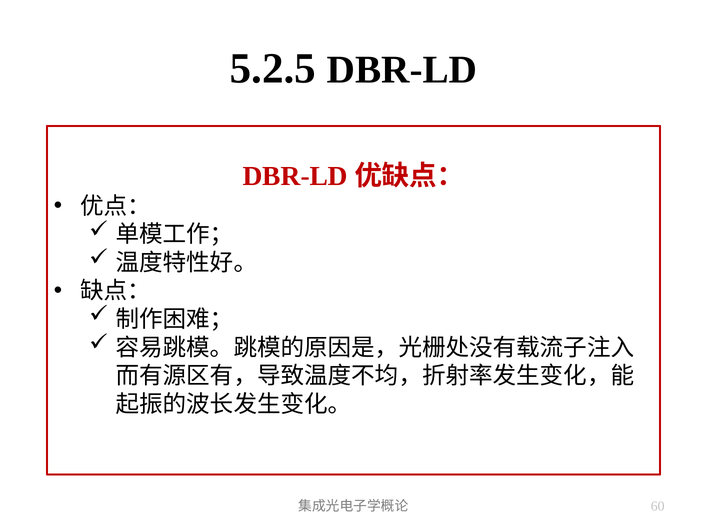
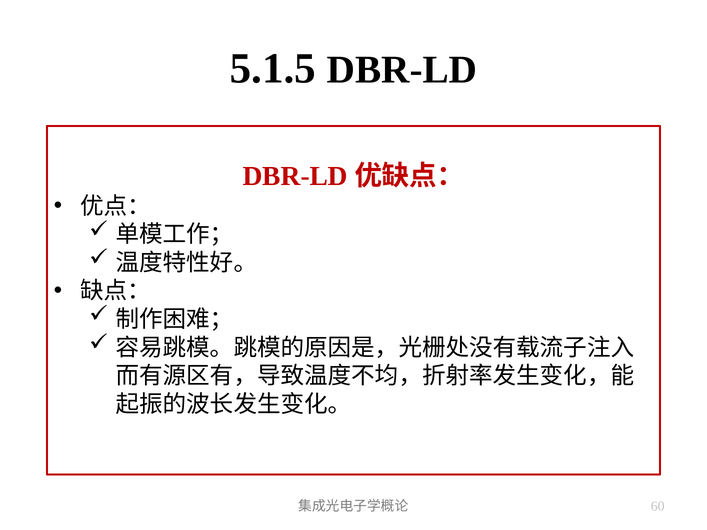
5.2.5: 5.2.5 -> 5.1.5
